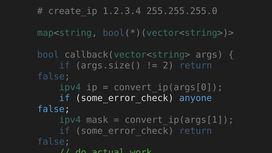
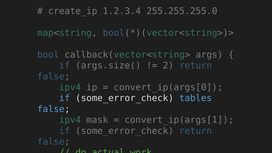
anyone: anyone -> tables
